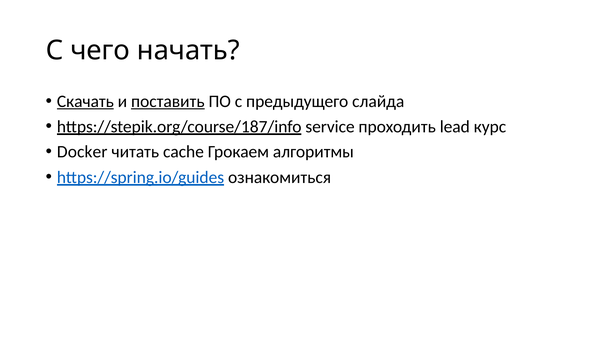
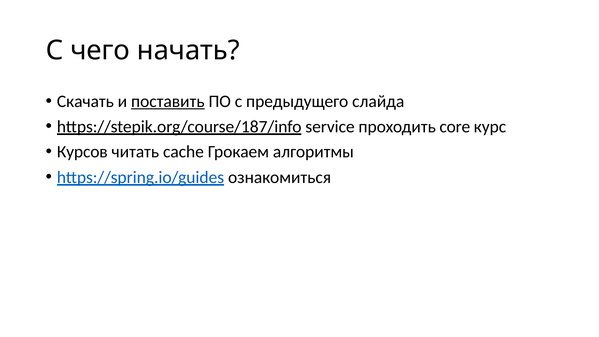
Скачать underline: present -> none
lead: lead -> core
Docker: Docker -> Курсов
